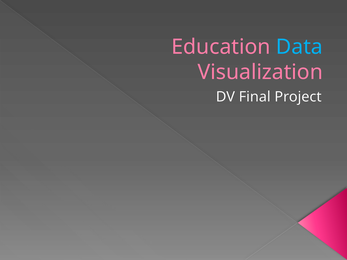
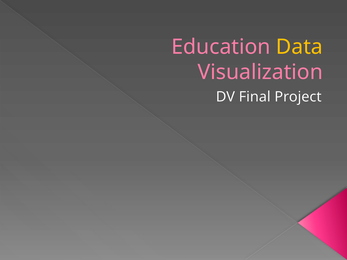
Data colour: light blue -> yellow
